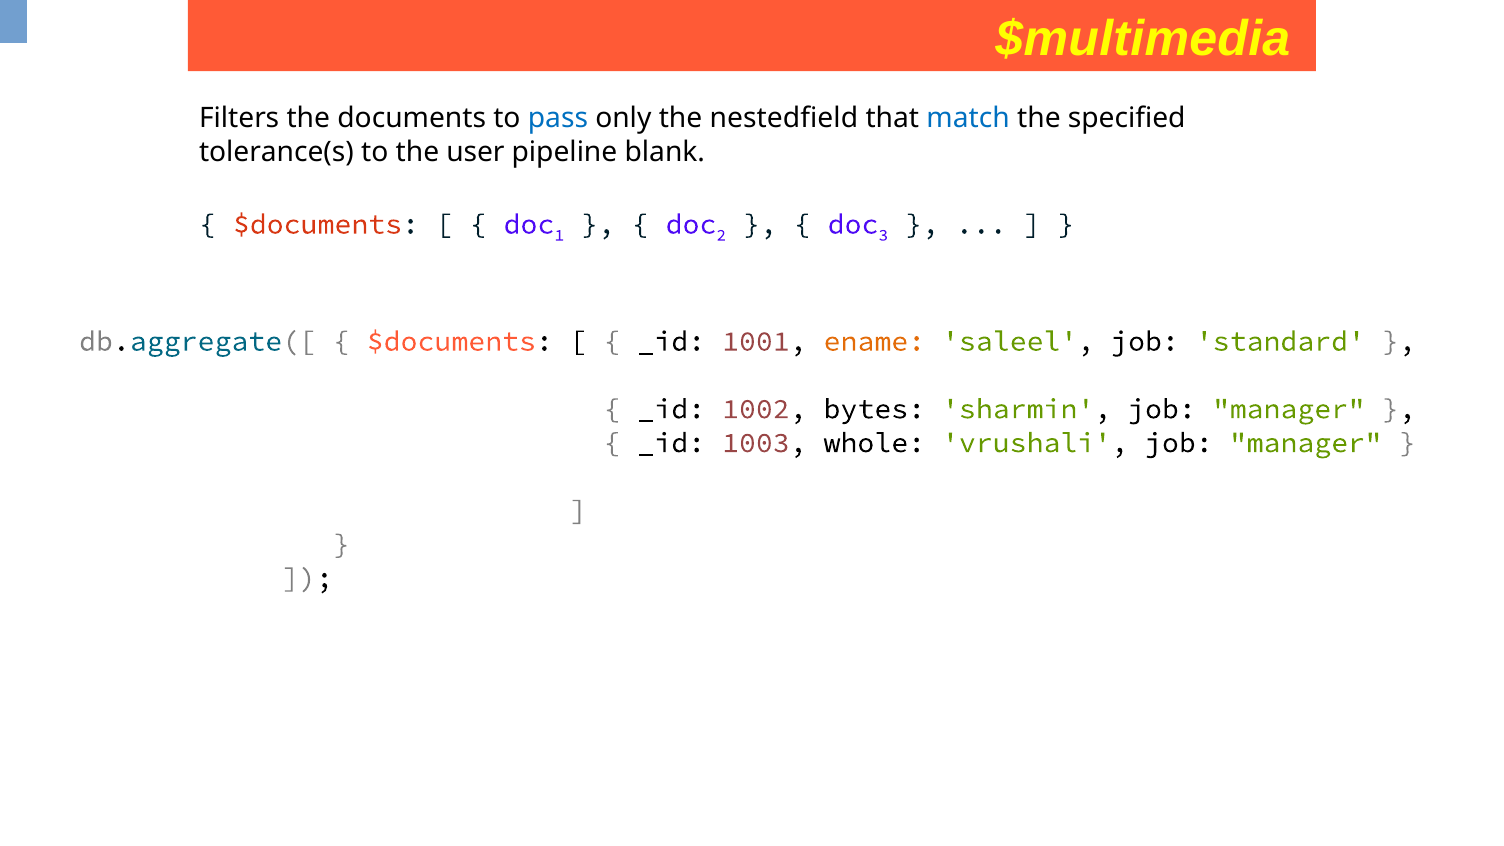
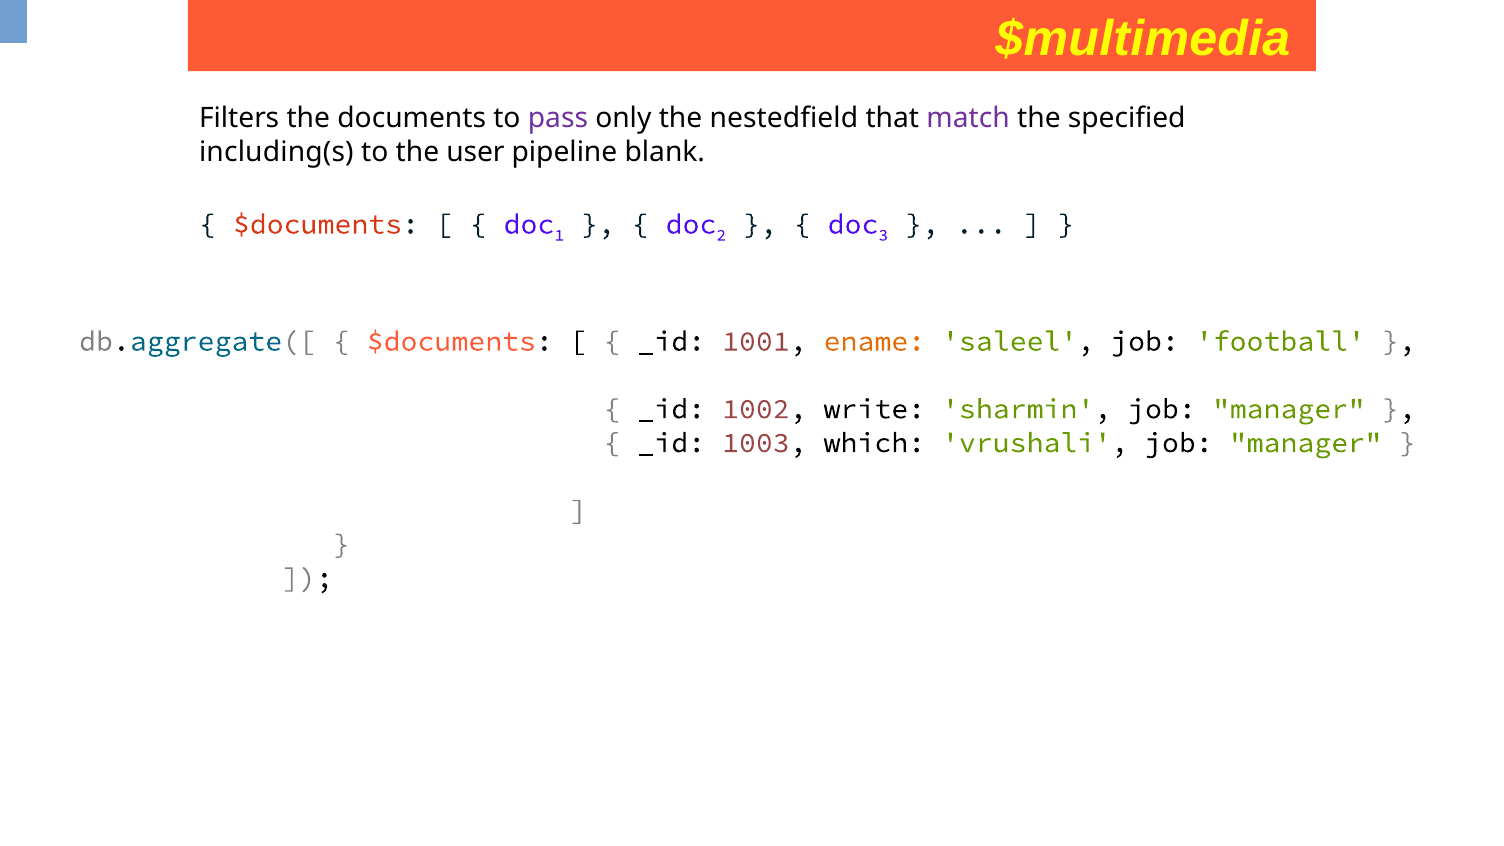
pass colour: blue -> purple
match colour: blue -> purple
tolerance(s: tolerance(s -> including(s
standard: standard -> football
bytes: bytes -> write
whole: whole -> which
